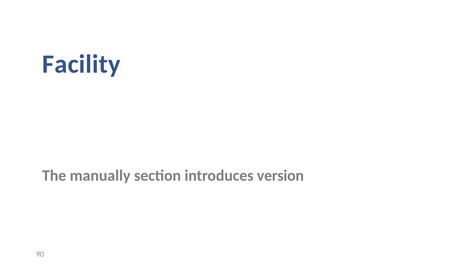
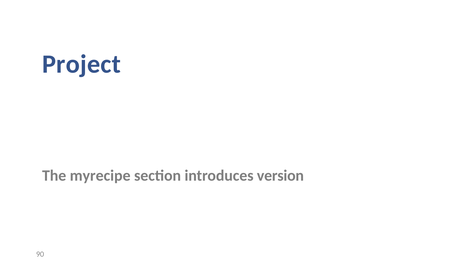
Facility: Facility -> Project
manually: manually -> myrecipe
